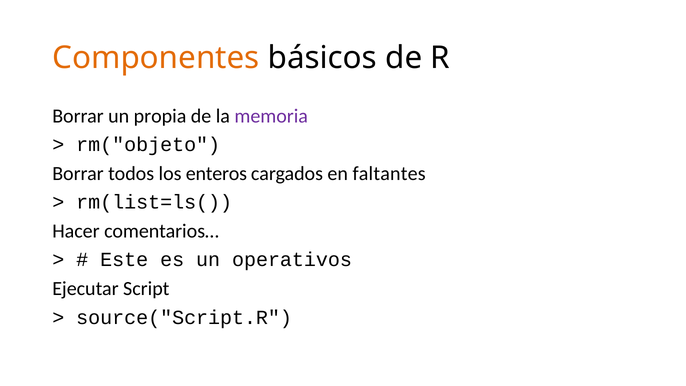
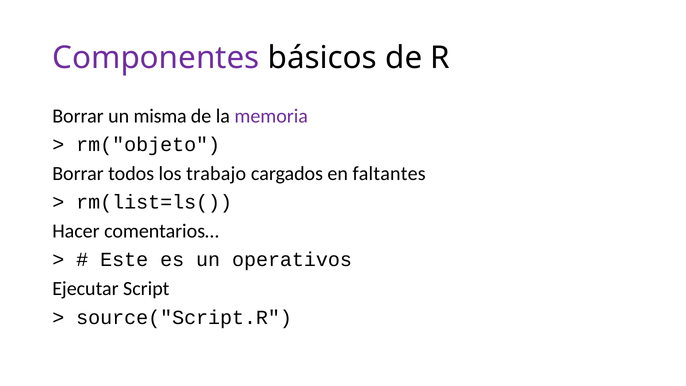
Componentes colour: orange -> purple
propia: propia -> misma
enteros: enteros -> trabajo
